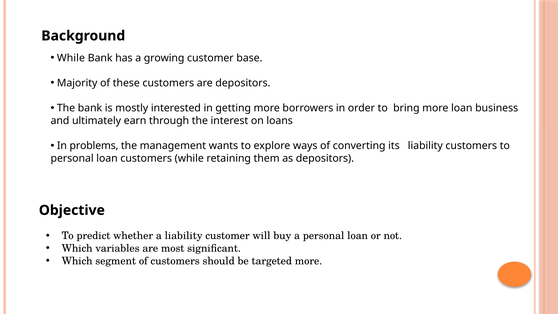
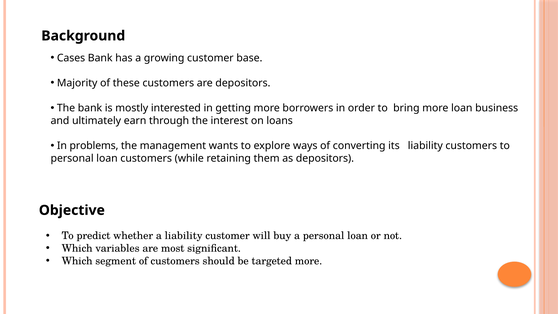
While at (71, 58): While -> Cases
